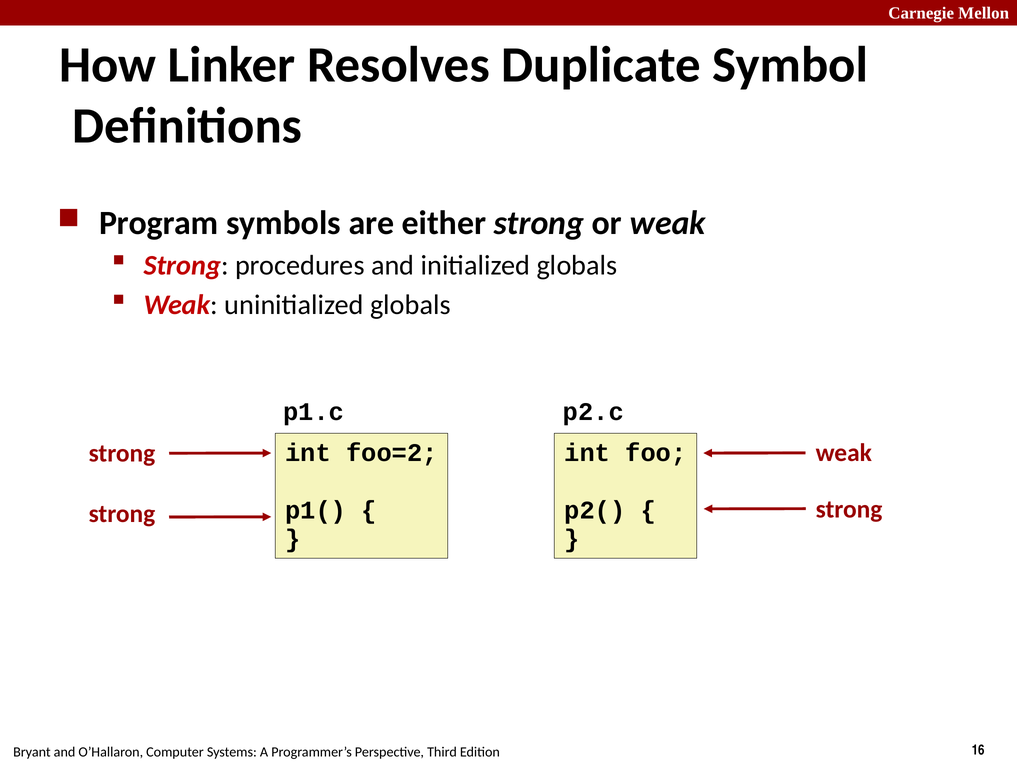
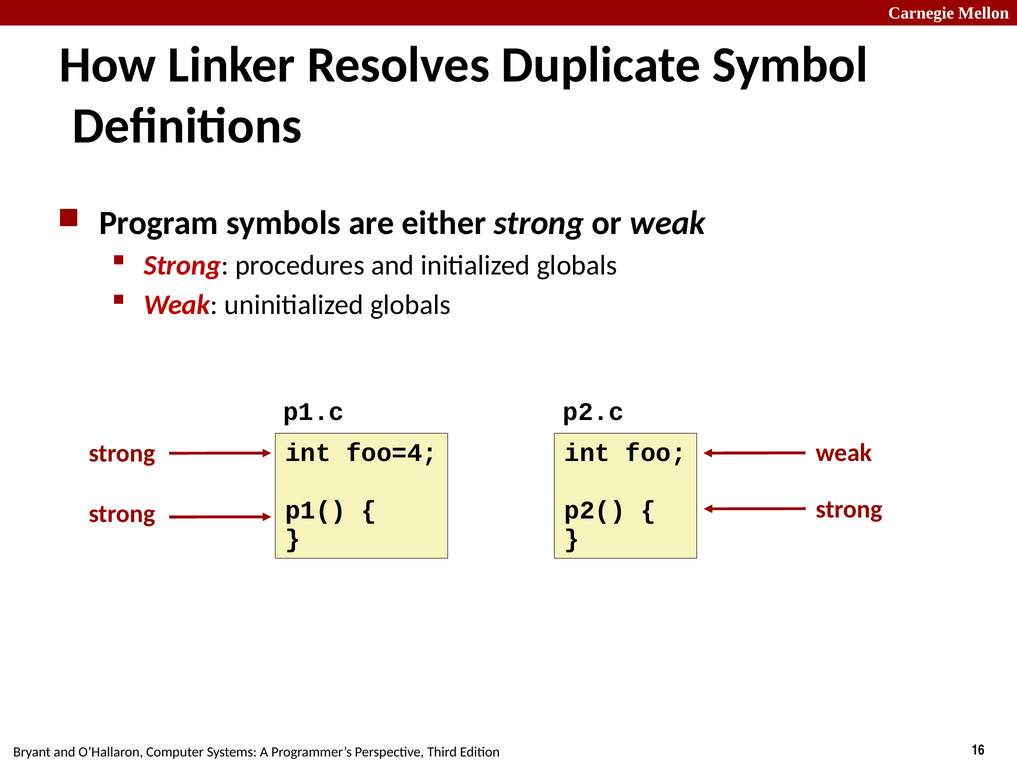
foo=2: foo=2 -> foo=4
